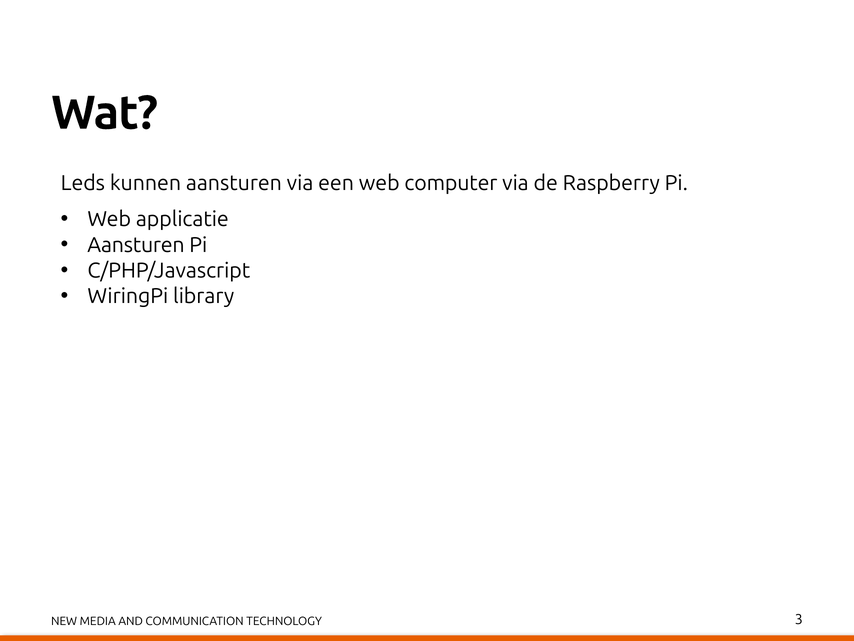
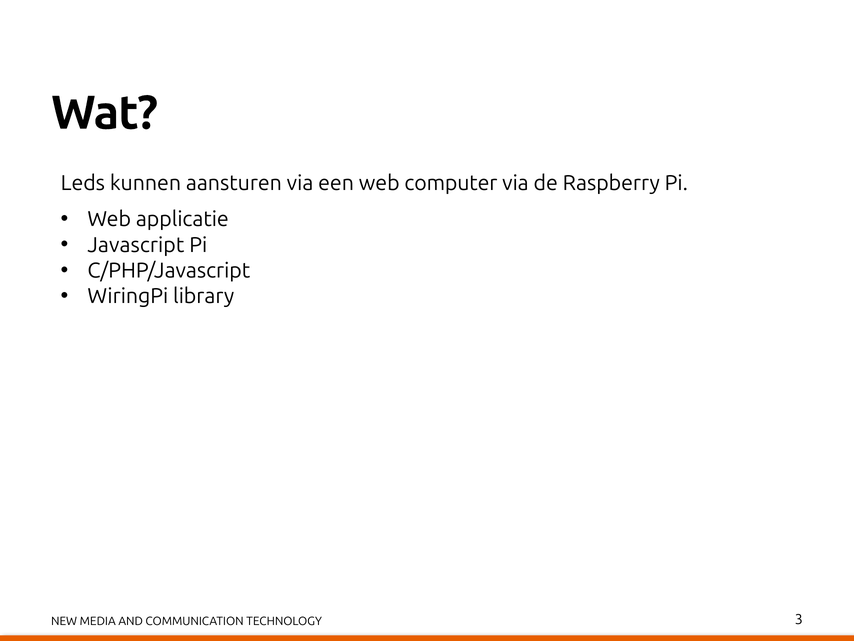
Aansturen at (136, 245): Aansturen -> Javascript
